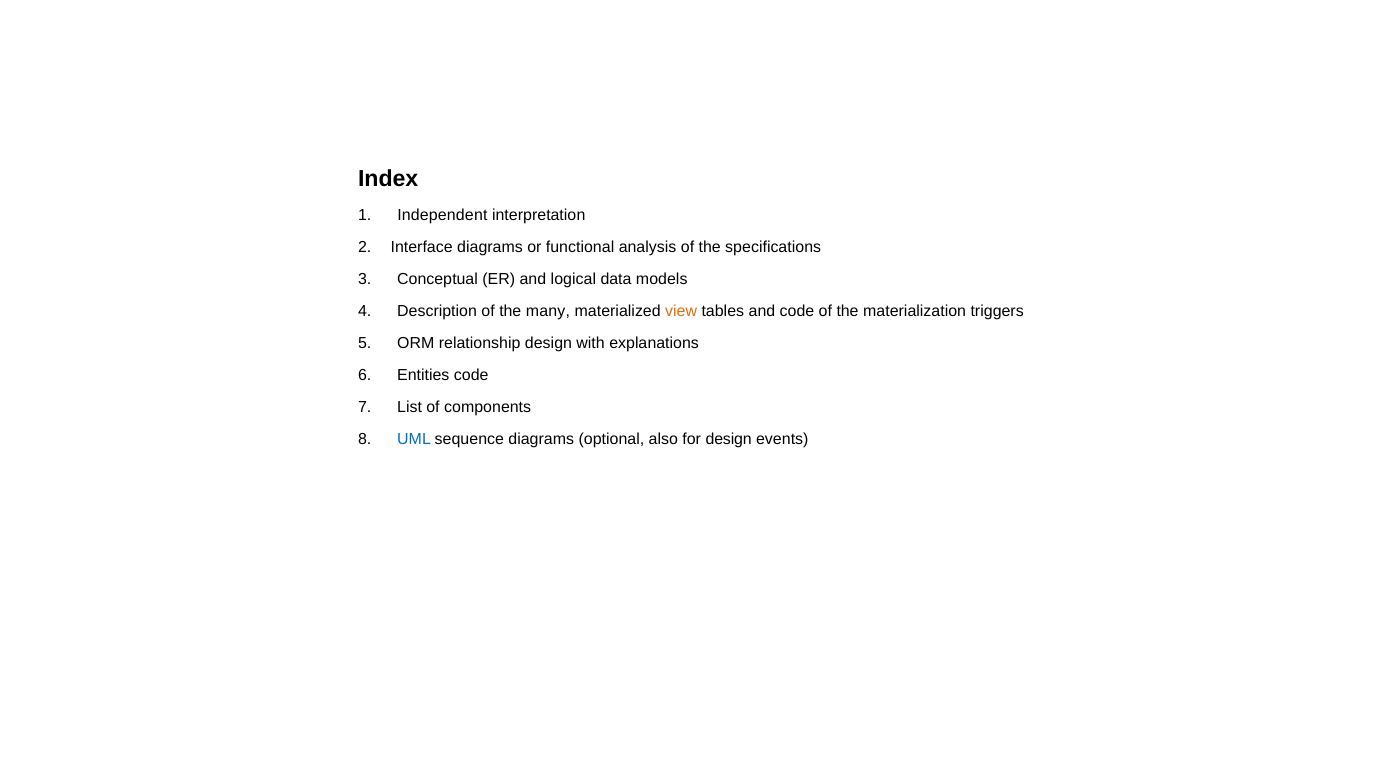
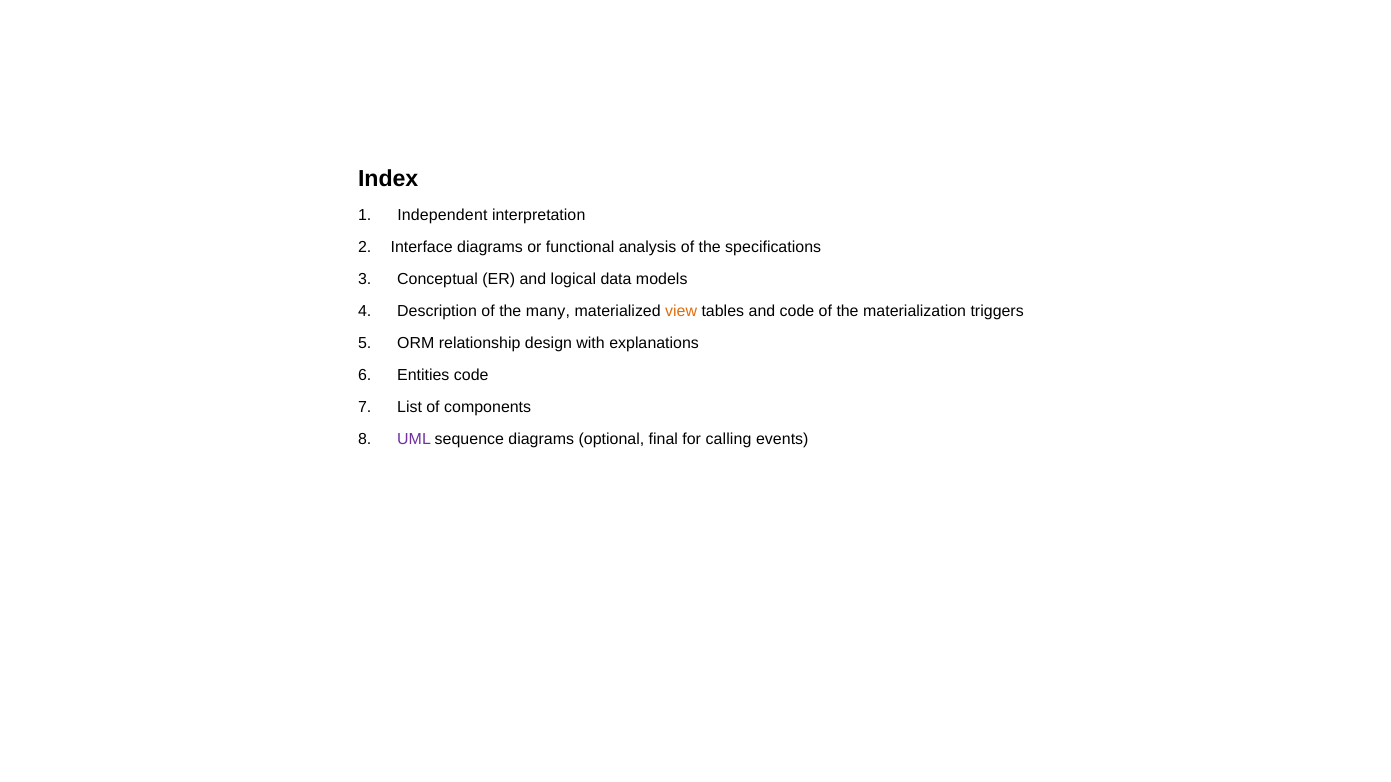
UML colour: blue -> purple
also: also -> final
for design: design -> calling
